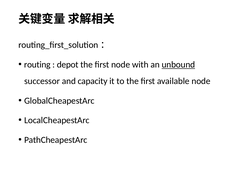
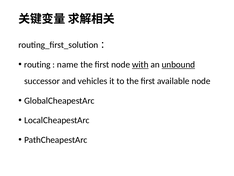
depot: depot -> name
with underline: none -> present
capacity: capacity -> vehicles
